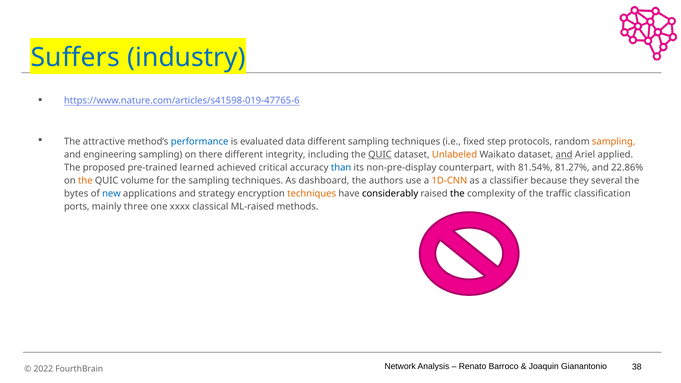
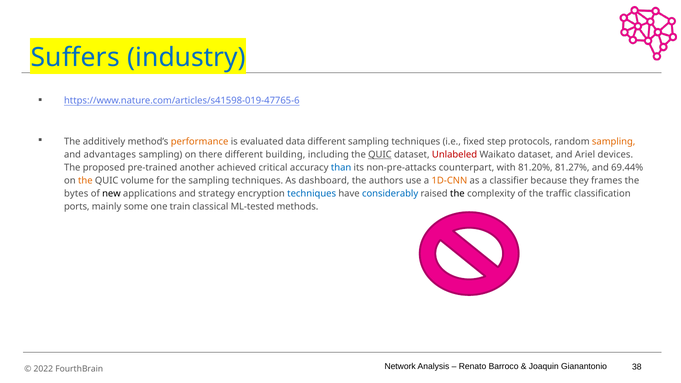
attractive: attractive -> additively
performance colour: blue -> orange
engineering: engineering -> advantages
integrity: integrity -> building
Unlabeled colour: orange -> red
and at (564, 155) underline: present -> none
applied: applied -> devices
learned: learned -> another
non-pre-display: non-pre-display -> non-pre-attacks
81.54%: 81.54% -> 81.20%
22.86%: 22.86% -> 69.44%
several: several -> frames
new colour: blue -> black
techniques at (312, 194) colour: orange -> blue
considerably colour: black -> blue
three: three -> some
xxxx: xxxx -> train
ML-raised: ML-raised -> ML-tested
